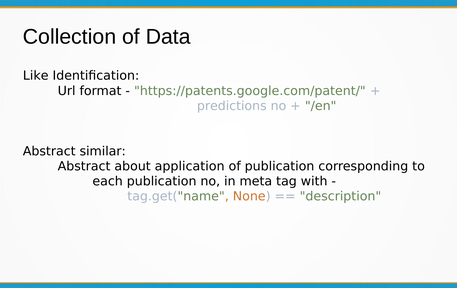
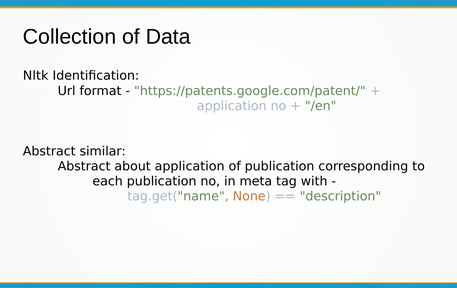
Like: Like -> Nltk
predictions at (232, 106): predictions -> application
